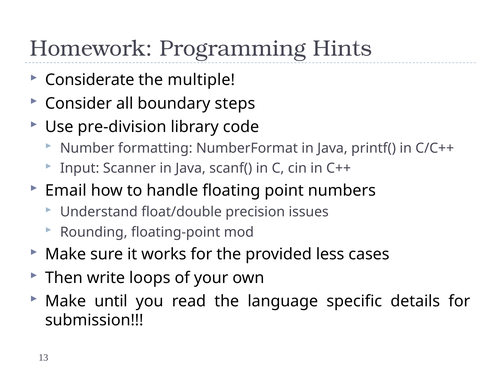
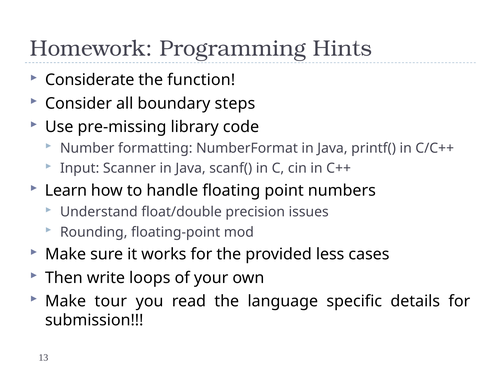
multiple: multiple -> function
pre-division: pre-division -> pre-missing
Email: Email -> Learn
until: until -> tour
